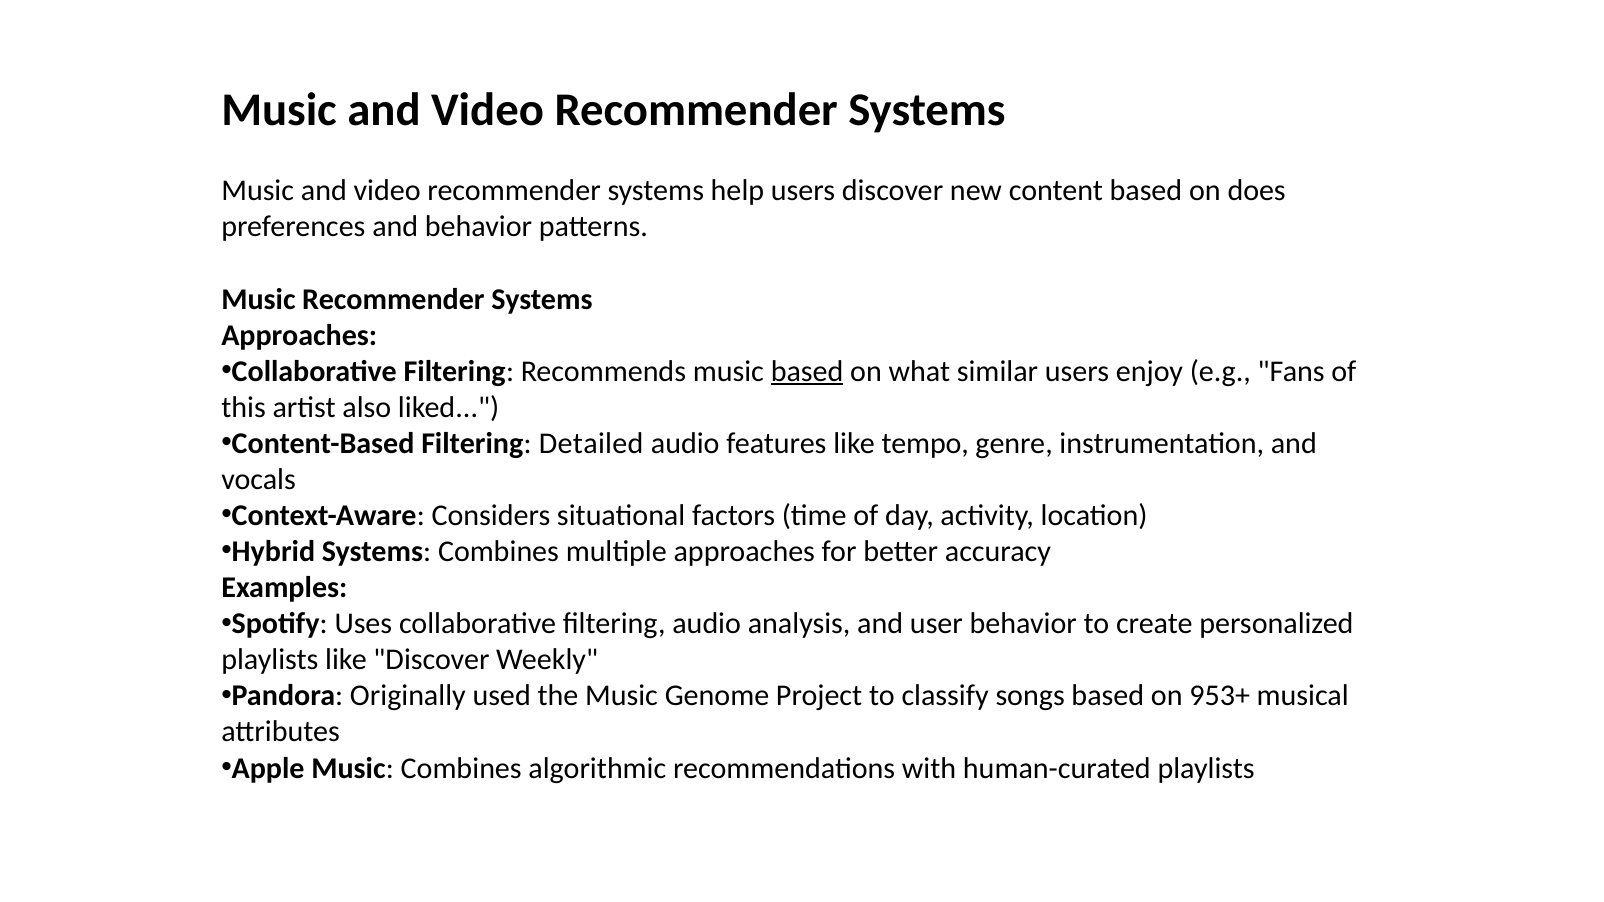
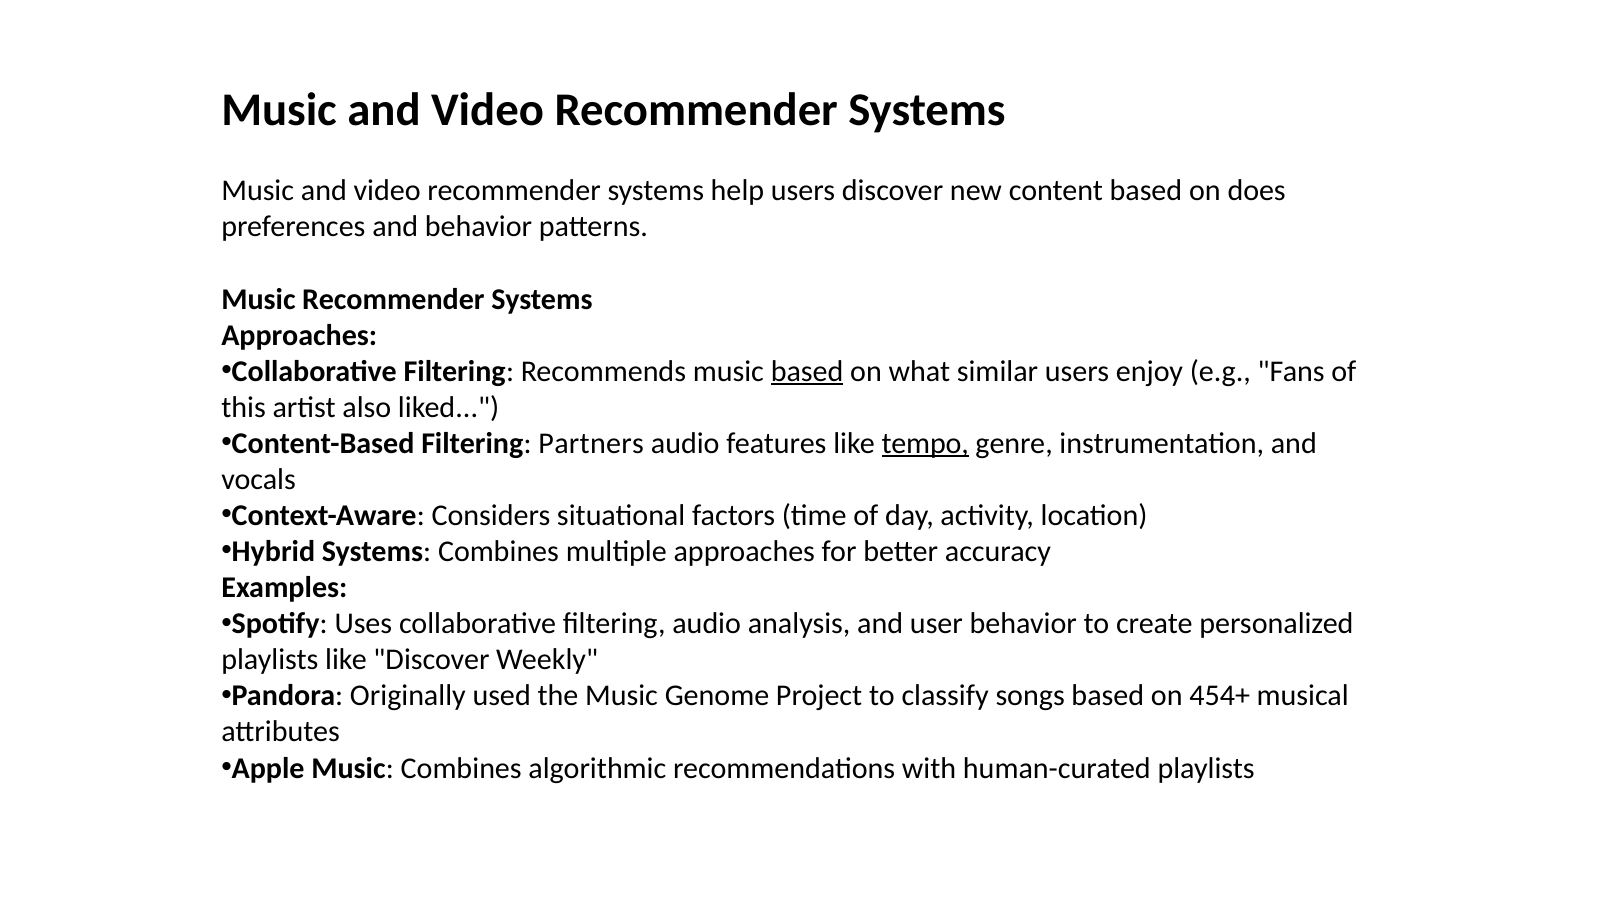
Detailed: Detailed -> Partners
tempo underline: none -> present
953+: 953+ -> 454+
